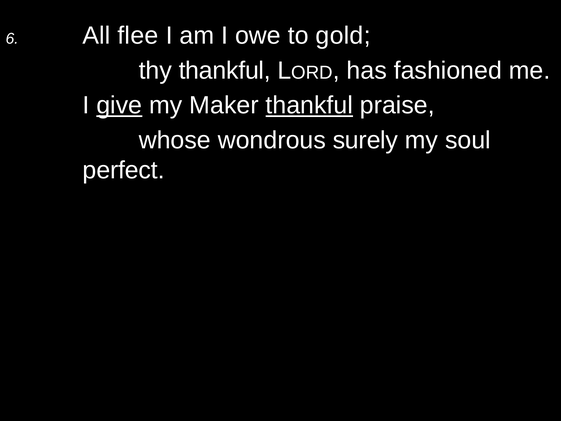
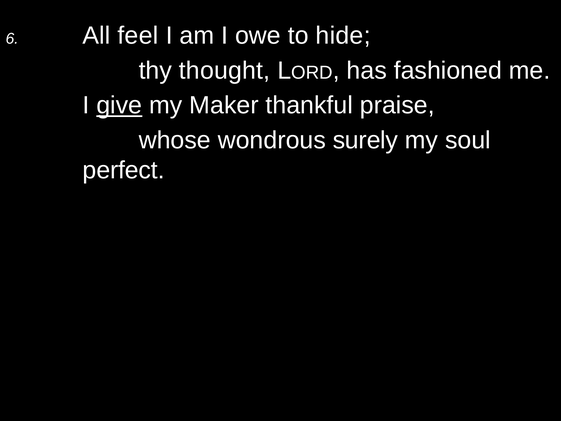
flee: flee -> feel
gold: gold -> hide
thy thankful: thankful -> thought
thankful at (309, 105) underline: present -> none
